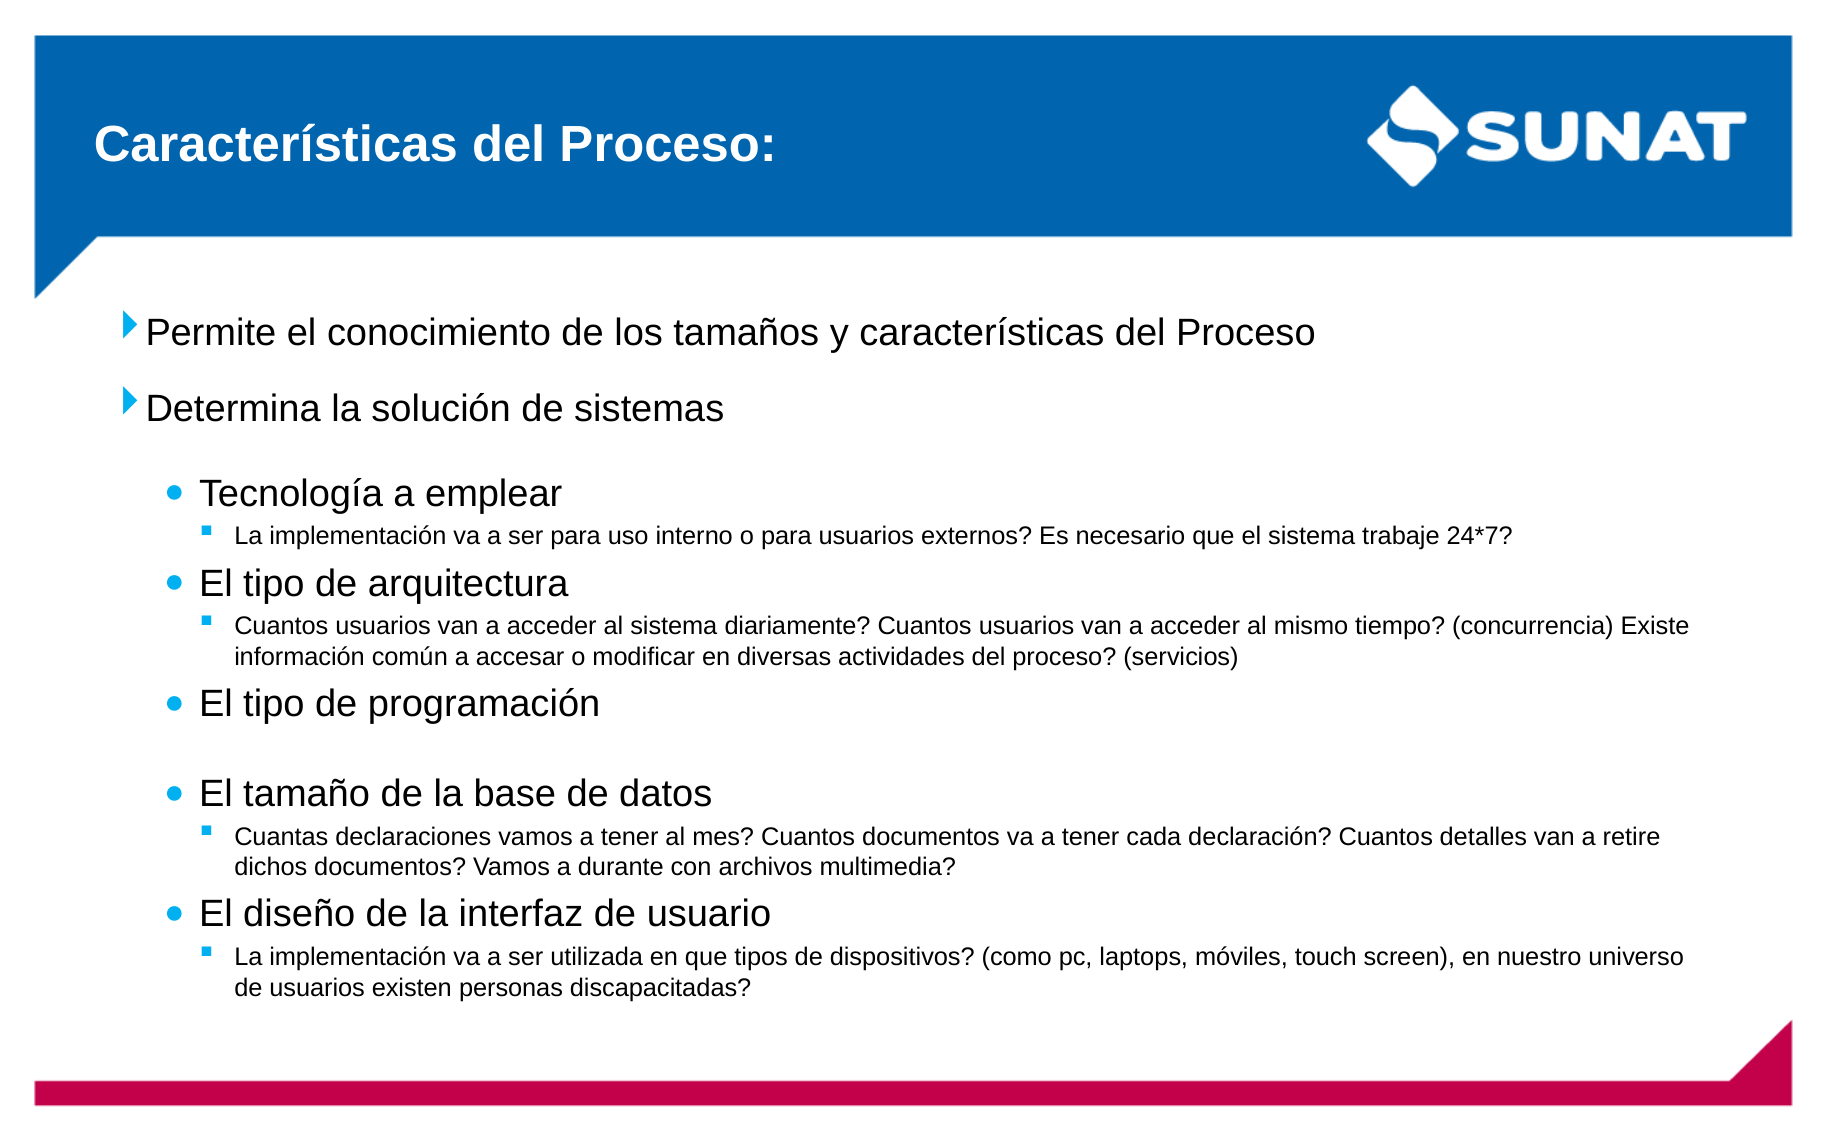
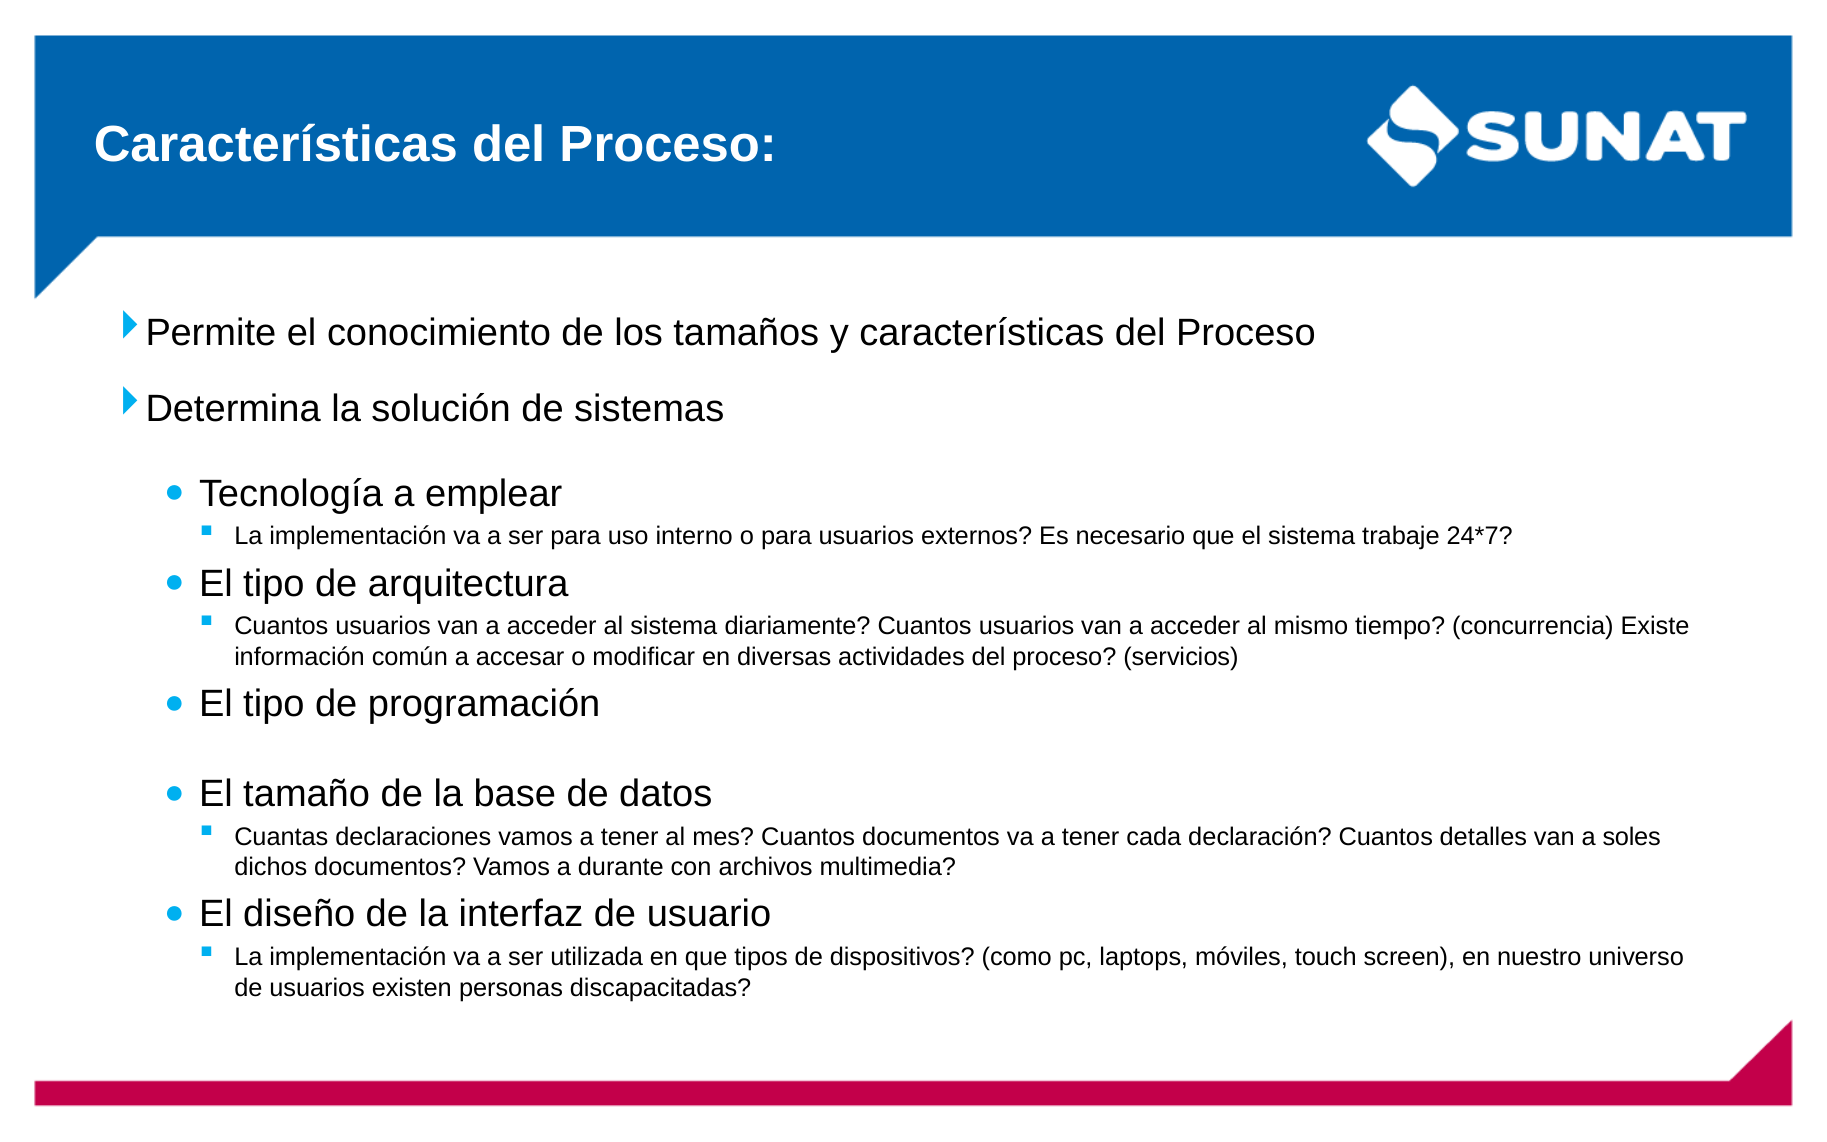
retire: retire -> soles
